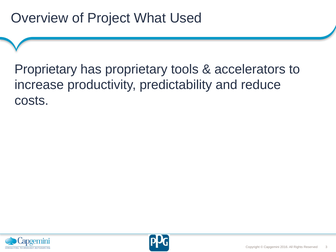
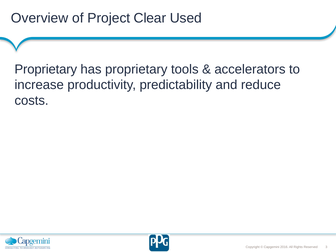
What: What -> Clear
